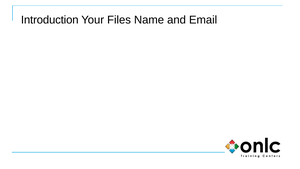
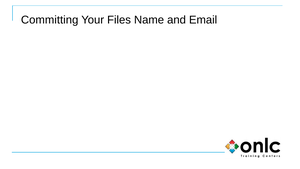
Introduction: Introduction -> Committing
